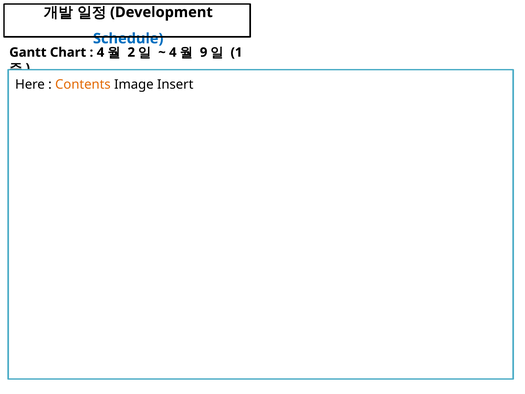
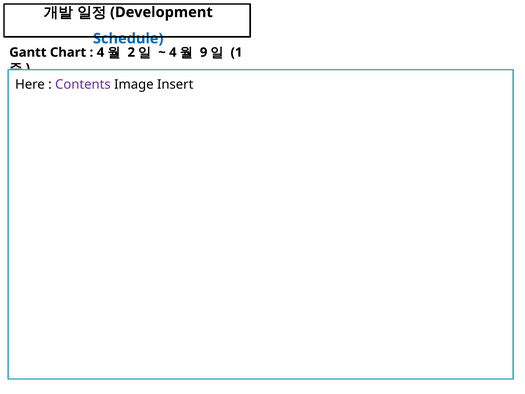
Contents colour: orange -> purple
